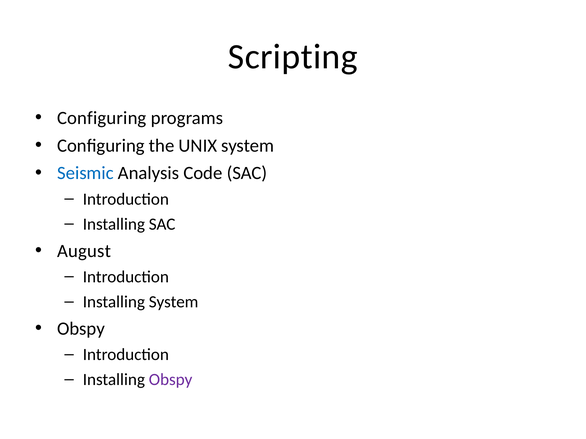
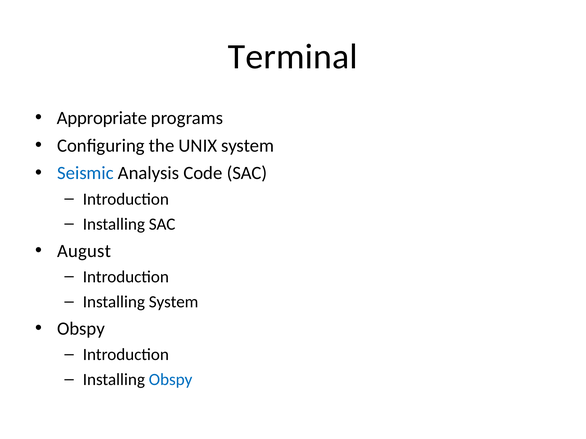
Scripting: Scripting -> Terminal
Configuring at (102, 118): Configuring -> Appropriate
Obspy at (171, 380) colour: purple -> blue
